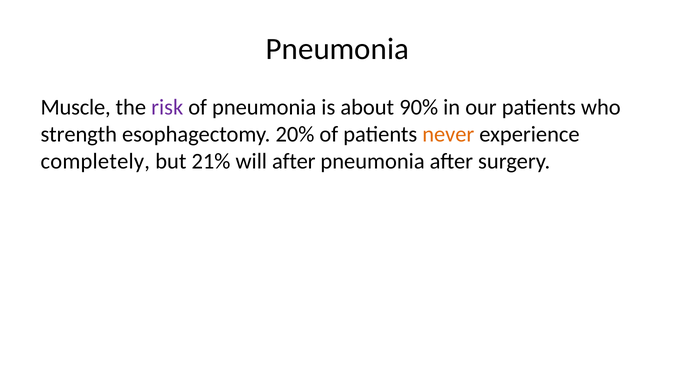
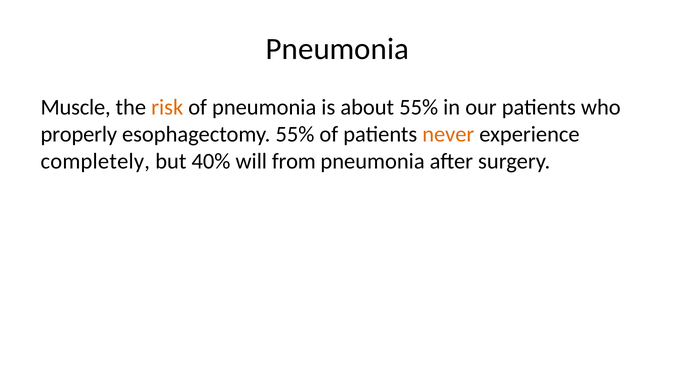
risk colour: purple -> orange
about 90%: 90% -> 55%
strength: strength -> properly
esophagectomy 20%: 20% -> 55%
21%: 21% -> 40%
will after: after -> from
